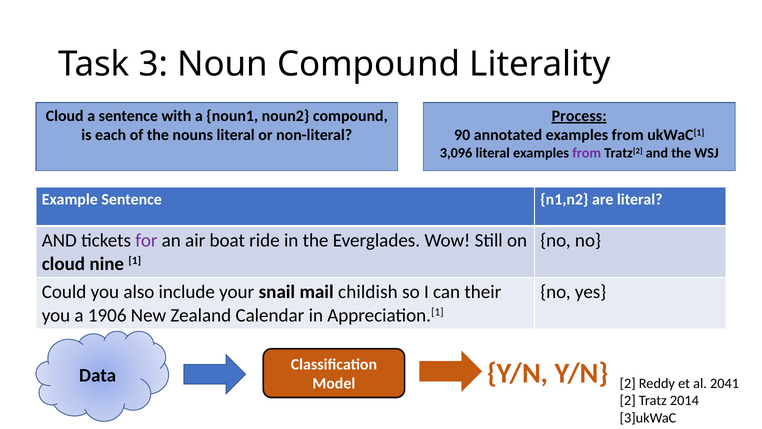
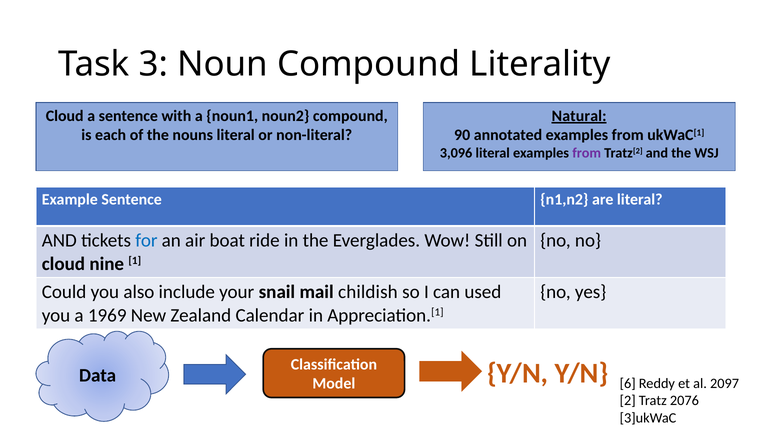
Process: Process -> Natural
for colour: purple -> blue
their: their -> used
1906: 1906 -> 1969
2 at (628, 383): 2 -> 6
2041: 2041 -> 2097
2014: 2014 -> 2076
